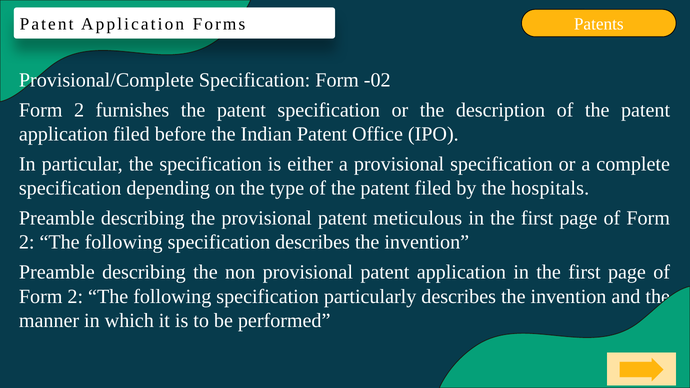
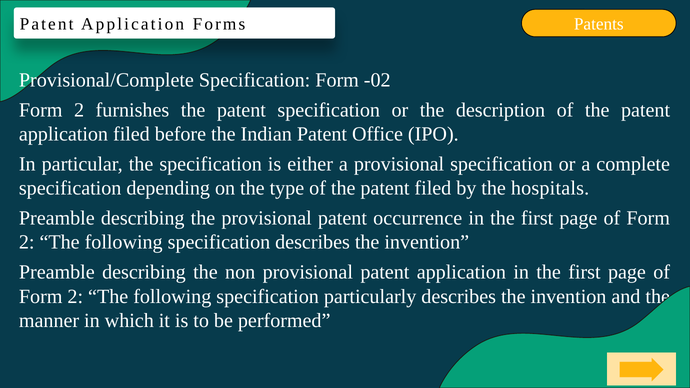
meticulous: meticulous -> occurrence
